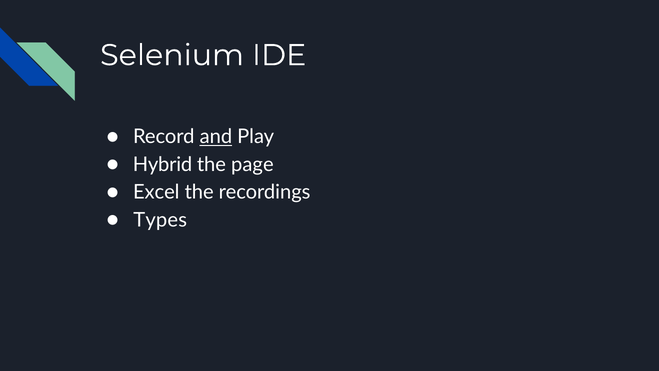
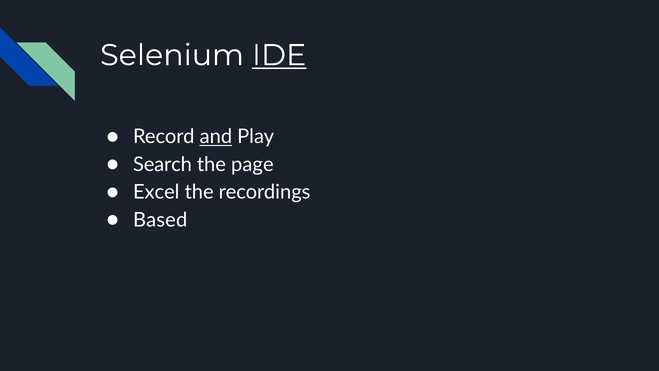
IDE underline: none -> present
Hybrid: Hybrid -> Search
Types: Types -> Based
